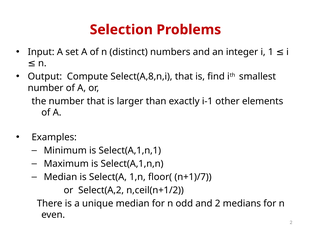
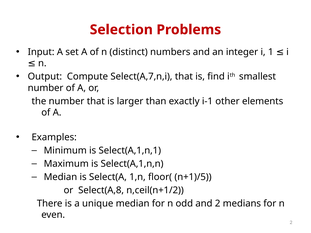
Select(A,8,n,i: Select(A,8,n,i -> Select(A,7,n,i
n+1)/7: n+1)/7 -> n+1)/5
Select(A,2: Select(A,2 -> Select(A,8
